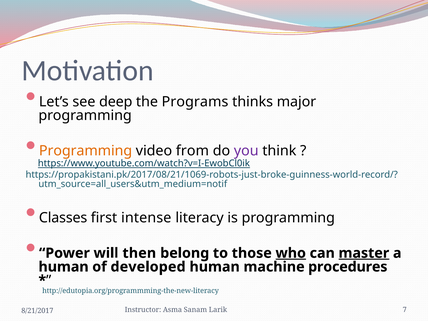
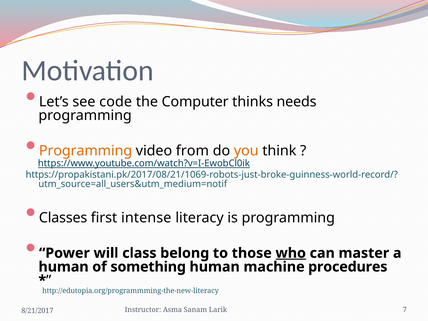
deep: deep -> code
Programs: Programs -> Computer
major: major -> needs
you colour: purple -> orange
then: then -> class
master underline: present -> none
developed: developed -> something
